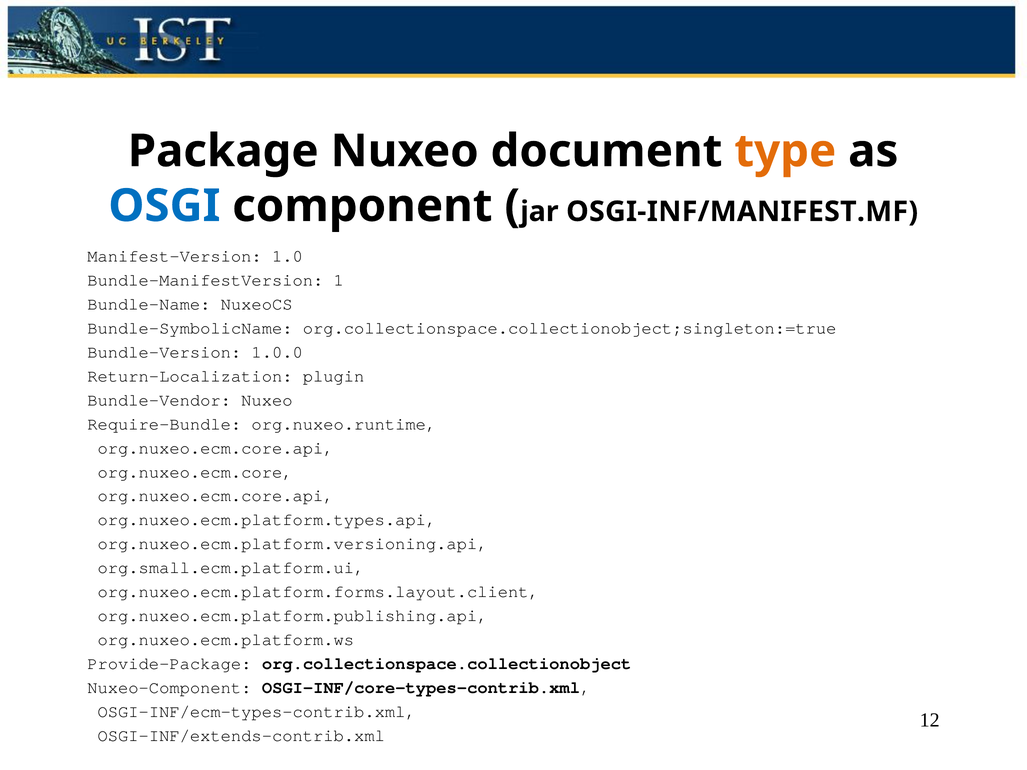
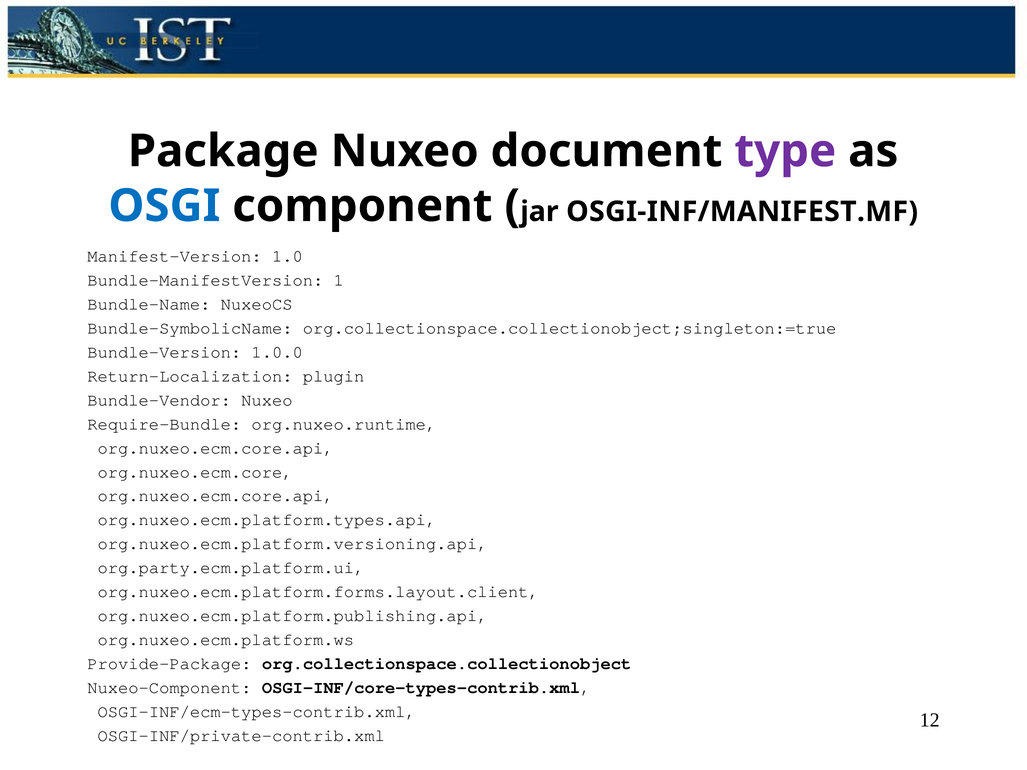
type colour: orange -> purple
org.small.ecm.platform.ui: org.small.ecm.platform.ui -> org.party.ecm.platform.ui
OSGI-INF/extends-contrib.xml: OSGI-INF/extends-contrib.xml -> OSGI-INF/private-contrib.xml
